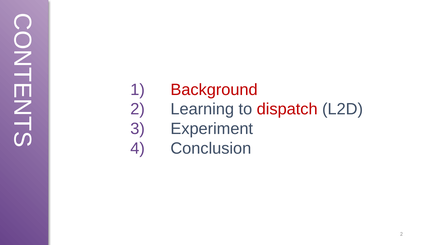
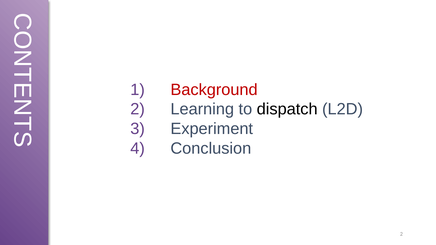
dispatch colour: red -> black
